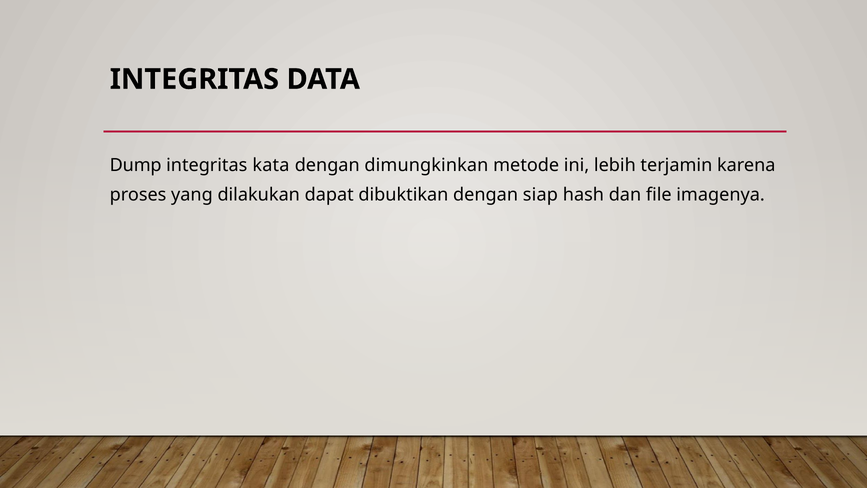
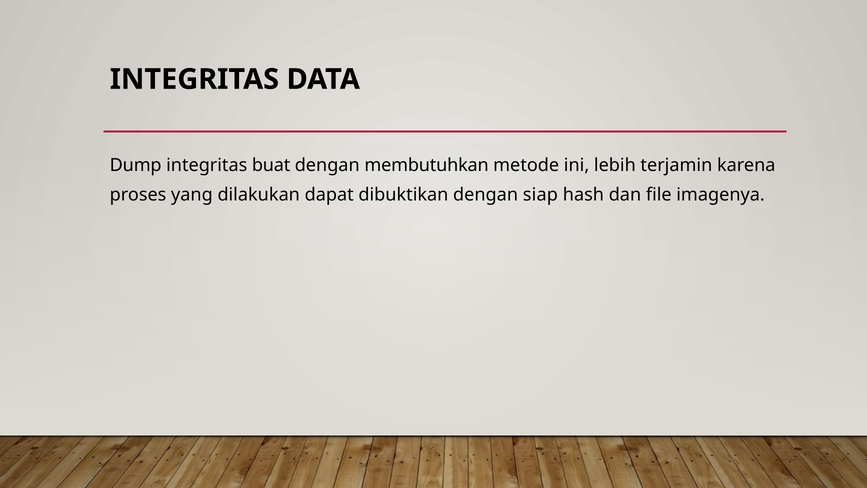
kata: kata -> buat
dimungkinkan: dimungkinkan -> membutuhkan
